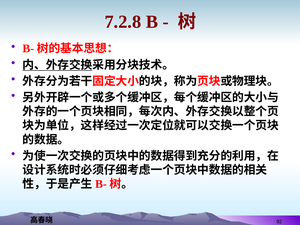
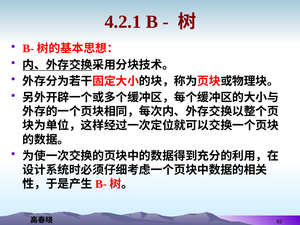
7.2.8: 7.2.8 -> 4.2.1
